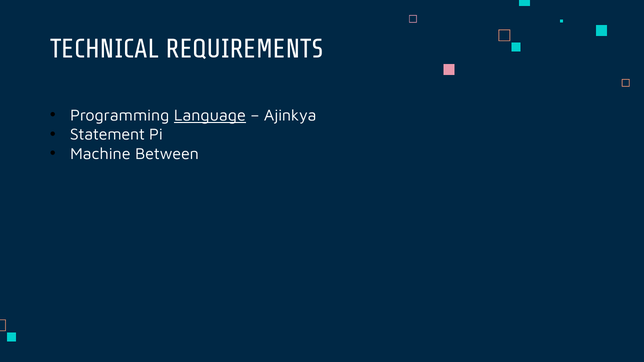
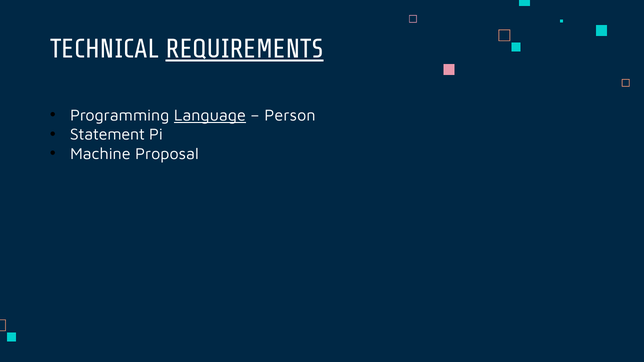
REQUIREMENTS underline: none -> present
Ajinkya: Ajinkya -> Person
Between: Between -> Proposal
